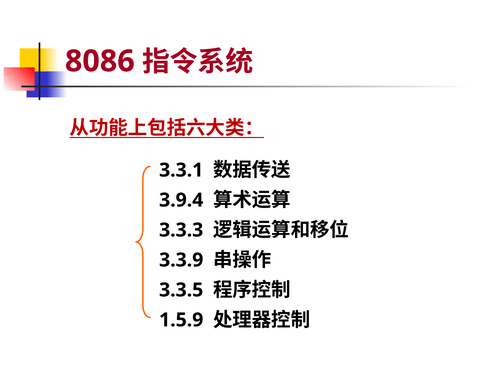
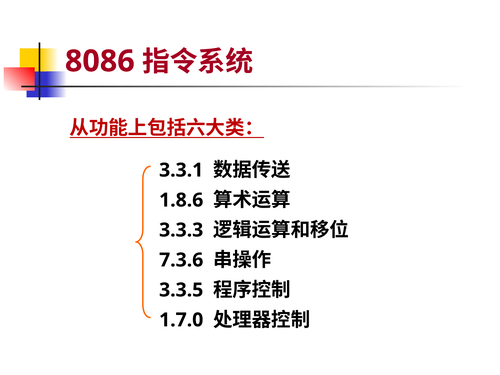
3.9.4: 3.9.4 -> 1.8.6
3.3.9: 3.3.9 -> 7.3.6
1.5.9: 1.5.9 -> 1.7.0
